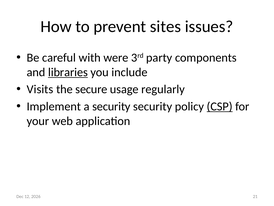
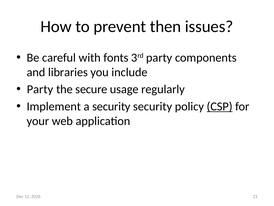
sites: sites -> then
were: were -> fonts
libraries underline: present -> none
Visits at (40, 89): Visits -> Party
